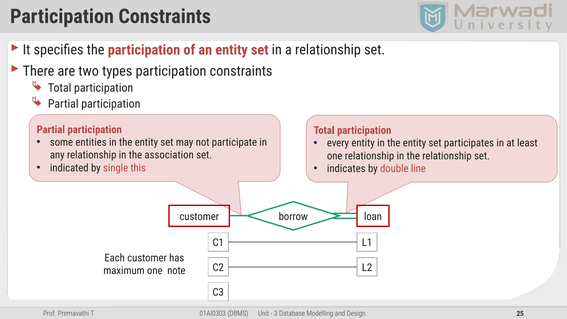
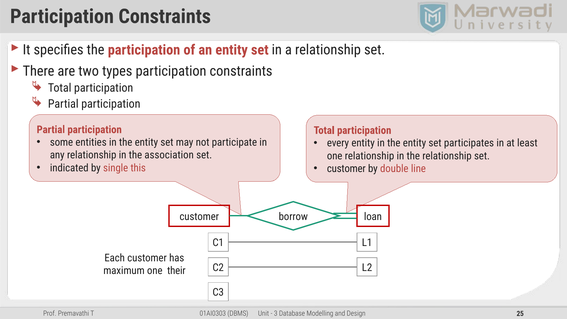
indicates at (346, 169): indicates -> customer
note: note -> their
